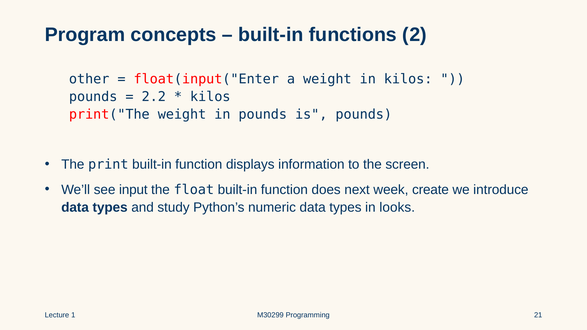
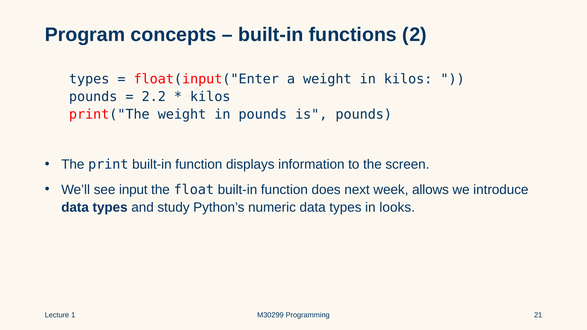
other at (89, 79): other -> types
create: create -> allows
